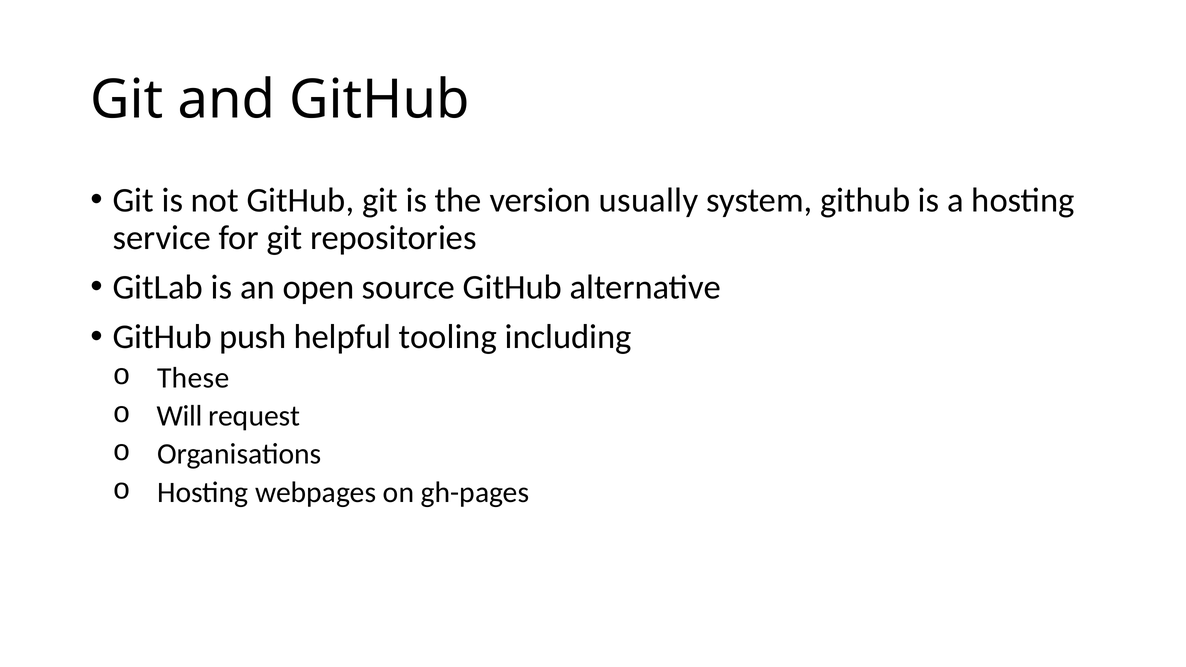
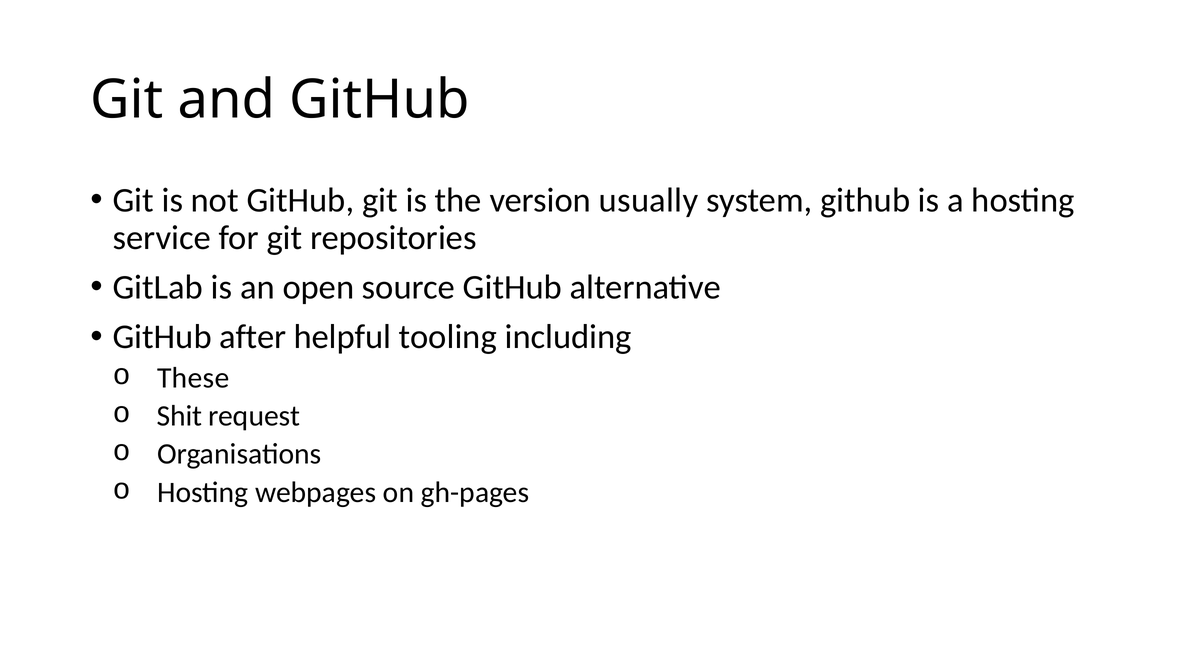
push: push -> after
Will: Will -> Shit
